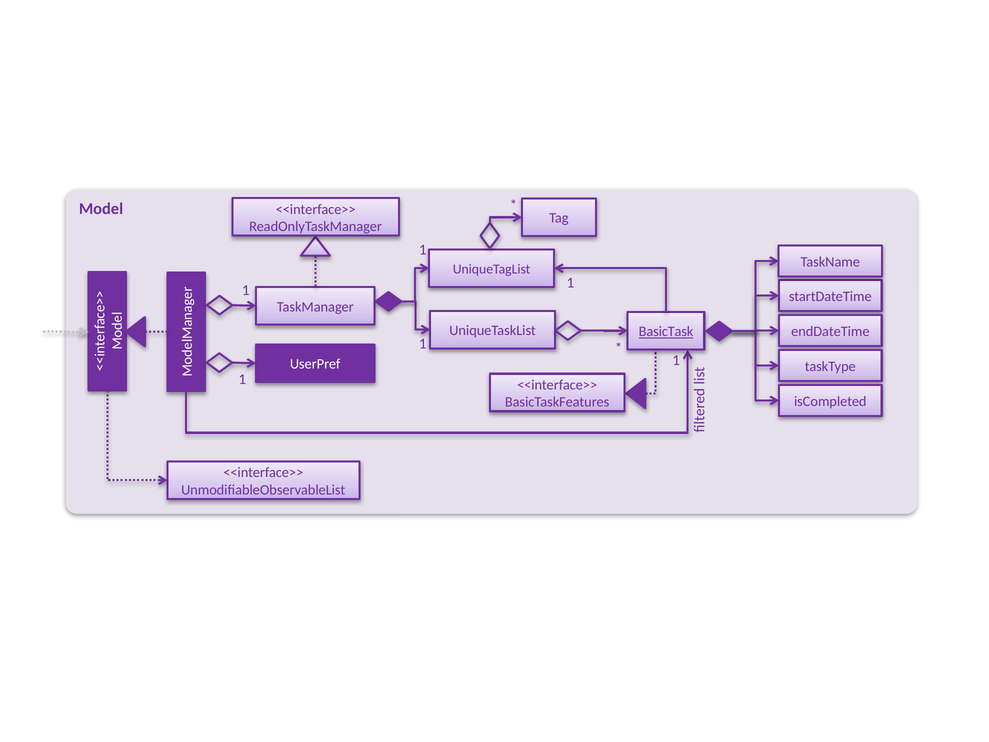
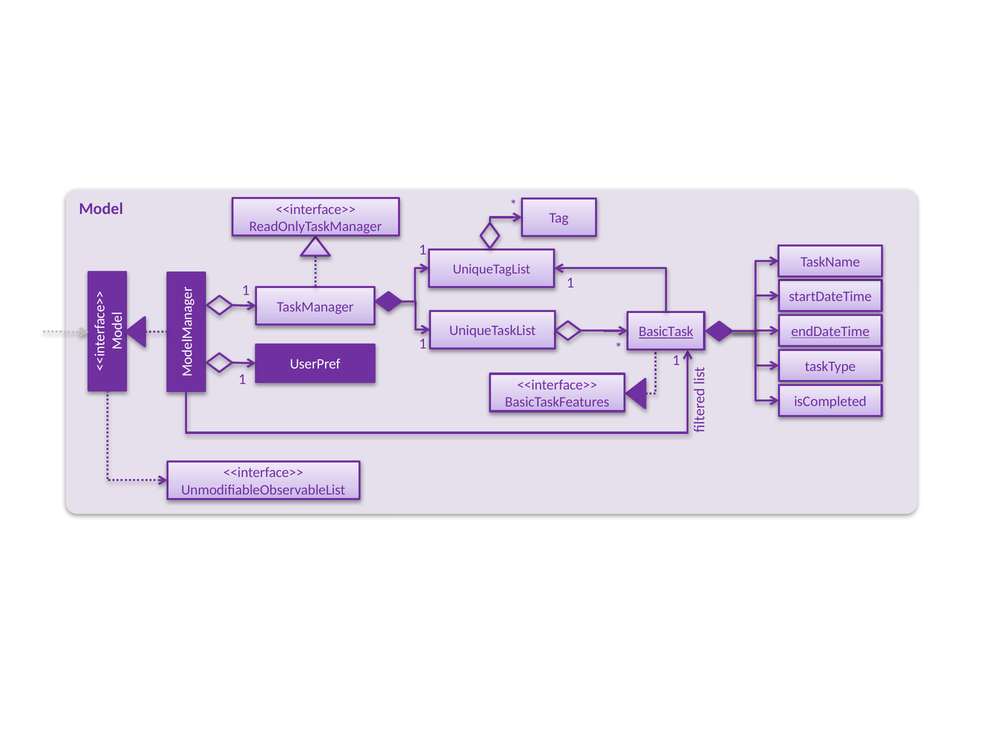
endDateTime underline: none -> present
